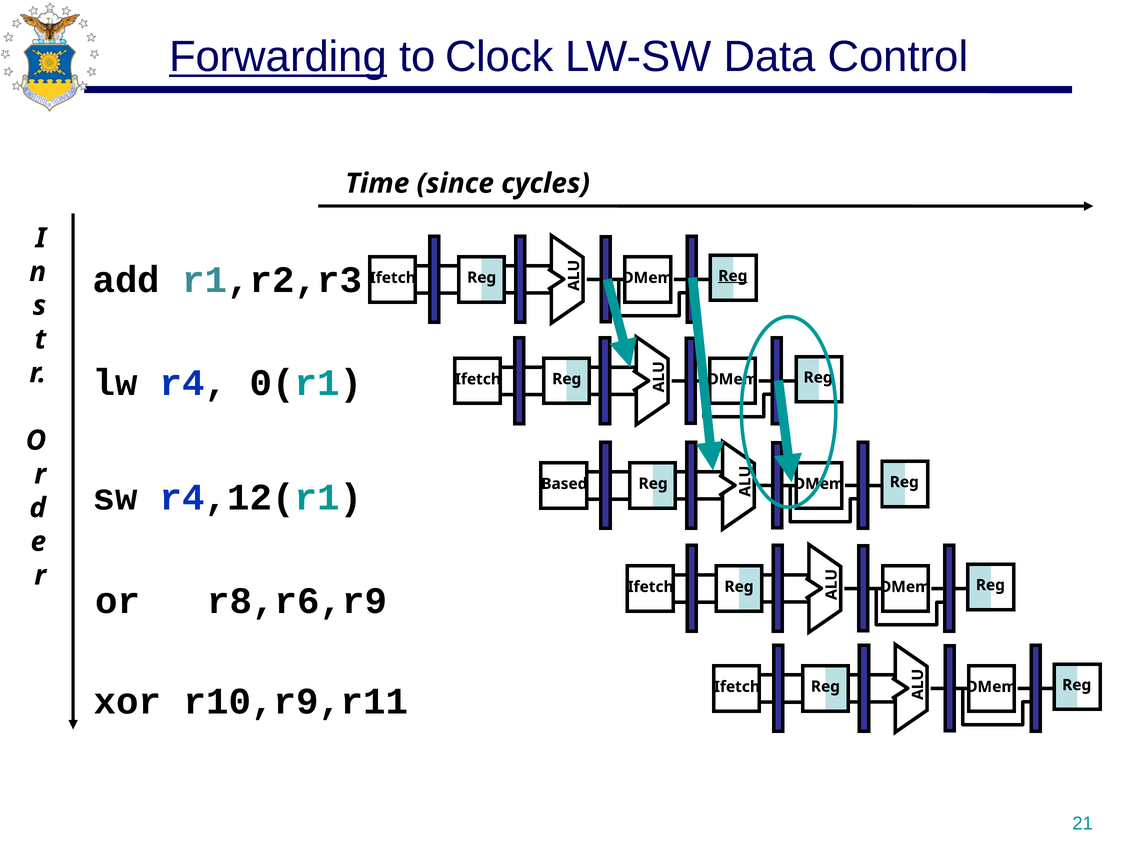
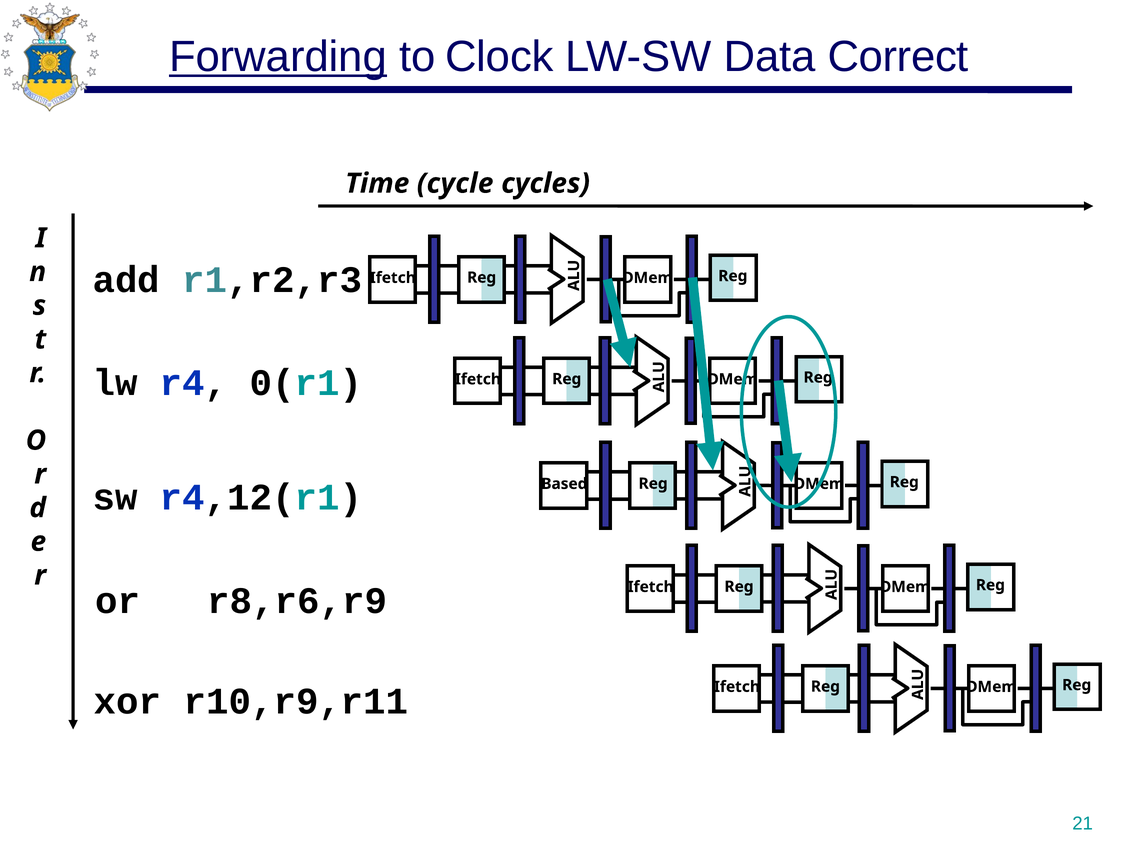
Control: Control -> Correct
since: since -> cycle
Reg at (733, 276) underline: present -> none
